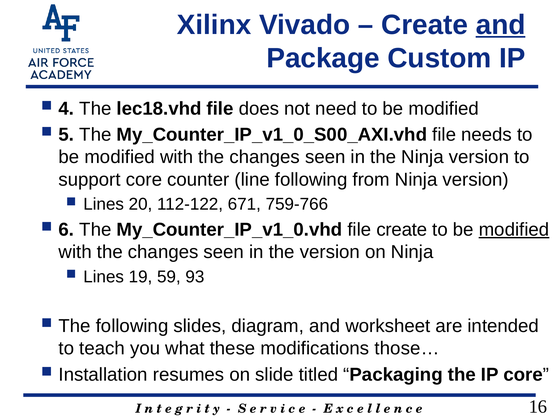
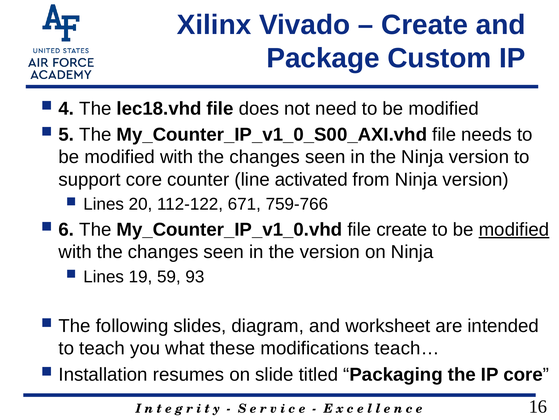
and at (501, 25) underline: present -> none
line following: following -> activated
those…: those… -> teach…
